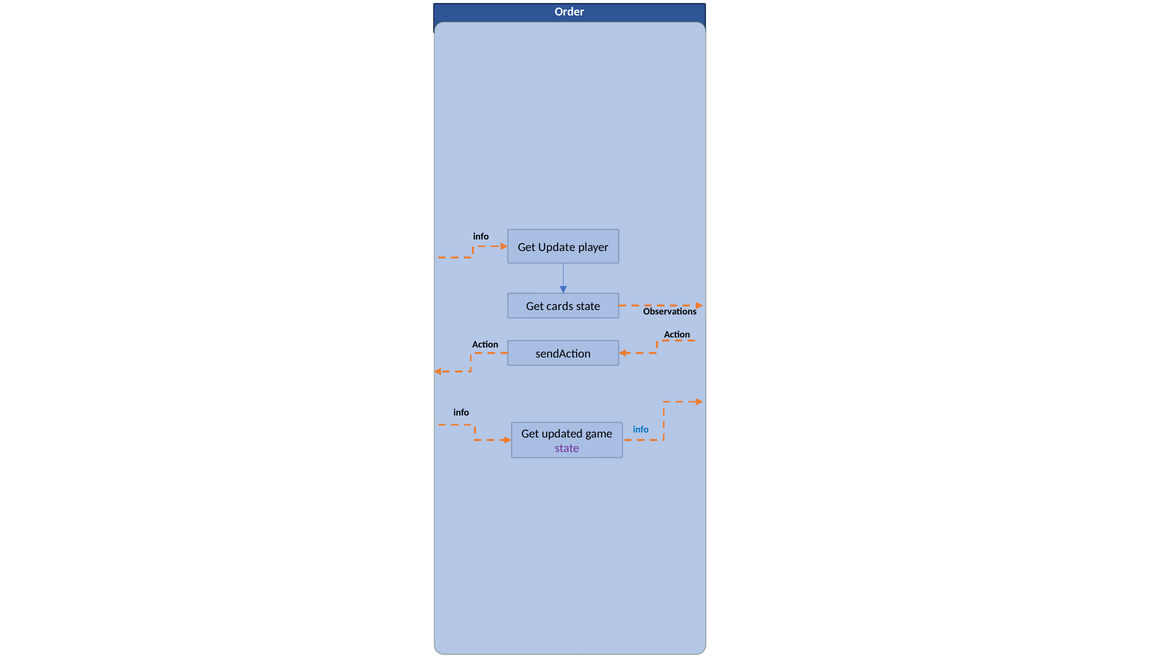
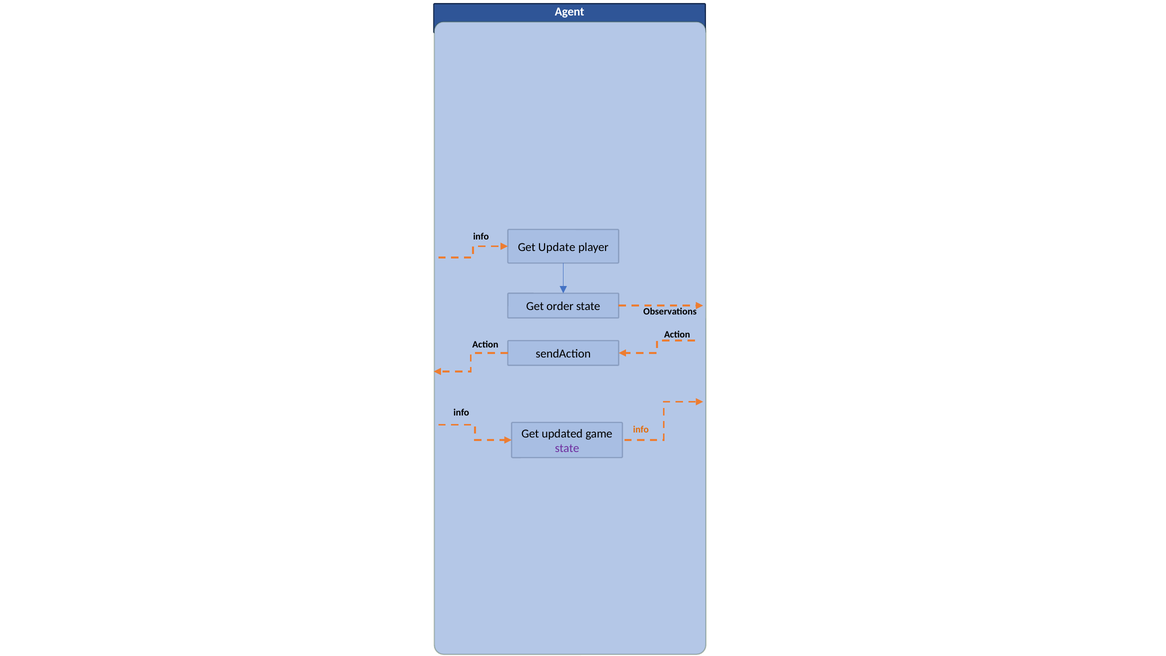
Order: Order -> Agent
cards: cards -> order
info at (641, 430) colour: blue -> orange
